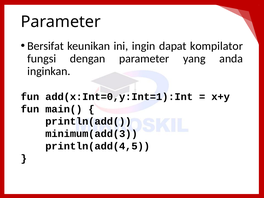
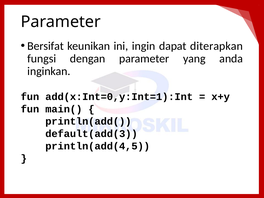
kompilator: kompilator -> diterapkan
minimum(add(3: minimum(add(3 -> default(add(3
